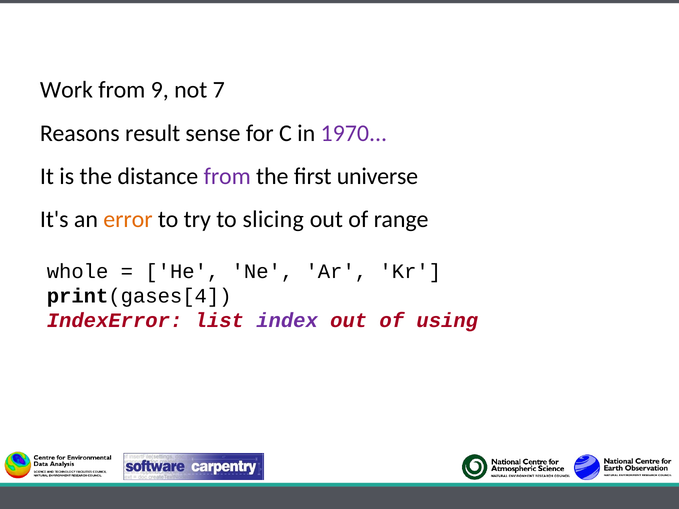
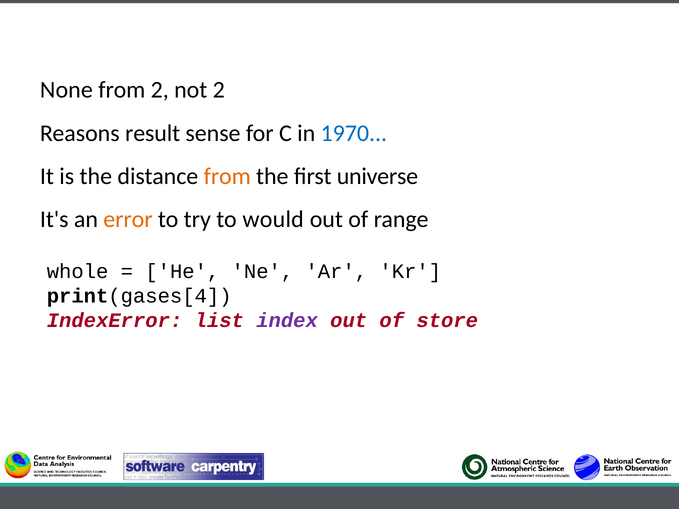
Work: Work -> None
from 9: 9 -> 2
not 7: 7 -> 2
1970 colour: purple -> blue
from at (227, 176) colour: purple -> orange
slicing: slicing -> would
using: using -> store
